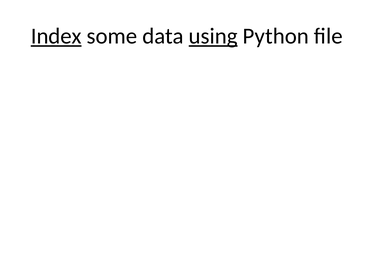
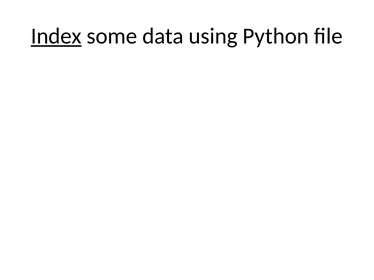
using underline: present -> none
